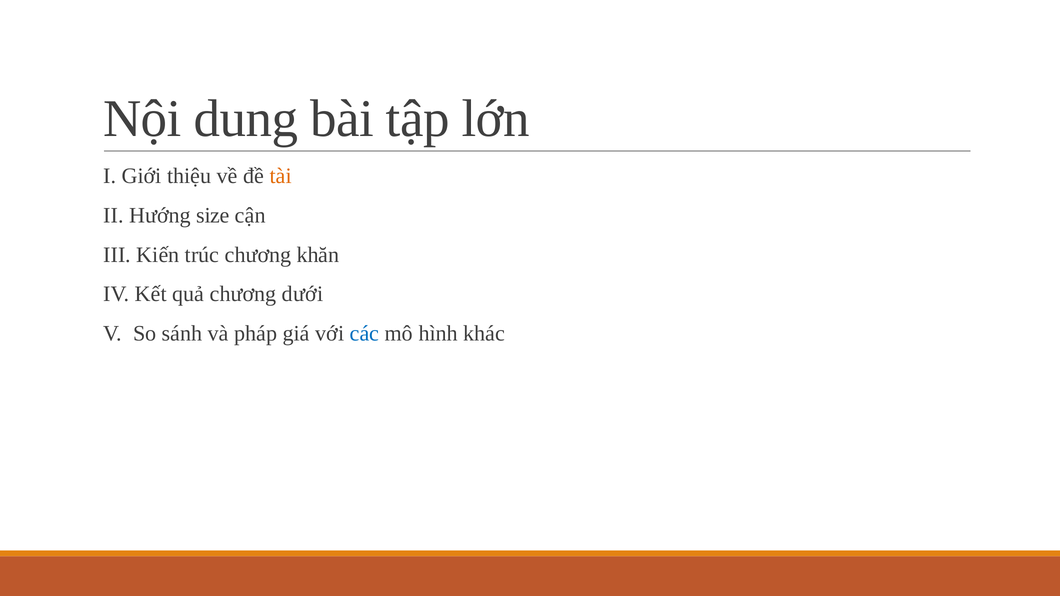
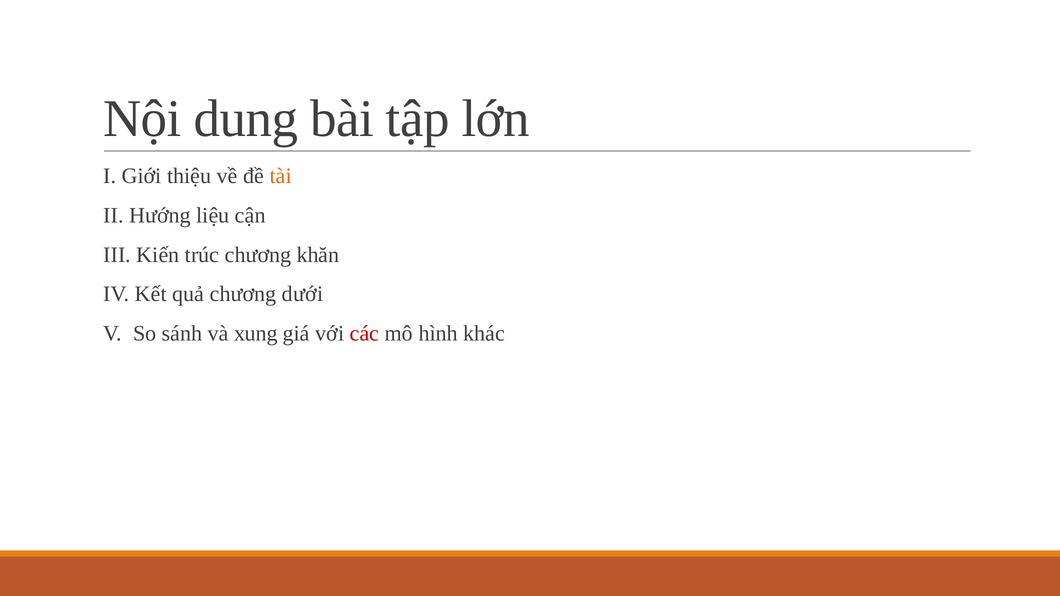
size: size -> liệu
pháp: pháp -> xung
các colour: blue -> red
